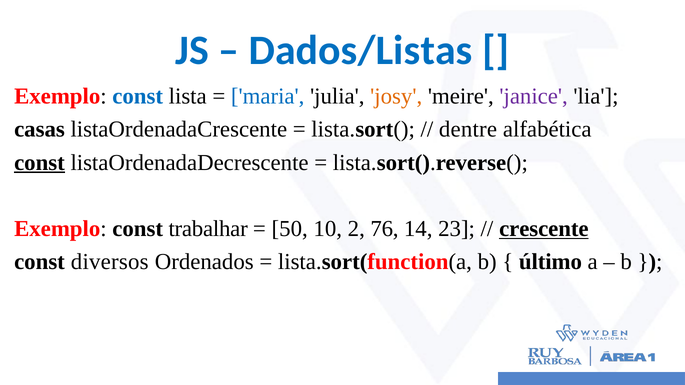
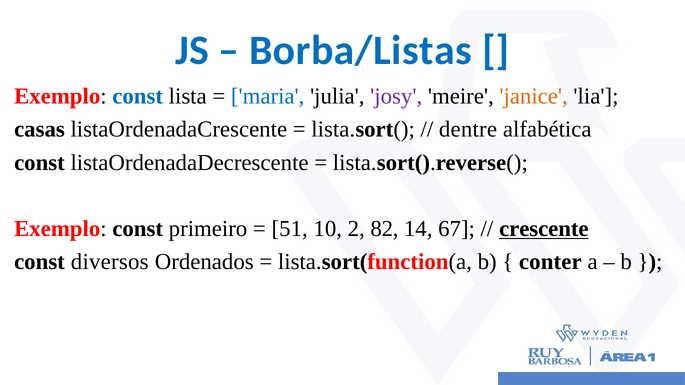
Dados/Listas: Dados/Listas -> Borba/Listas
josy colour: orange -> purple
janice colour: purple -> orange
const at (39, 163) underline: present -> none
trabalhar: trabalhar -> primeiro
50: 50 -> 51
76: 76 -> 82
23: 23 -> 67
último: último -> conter
